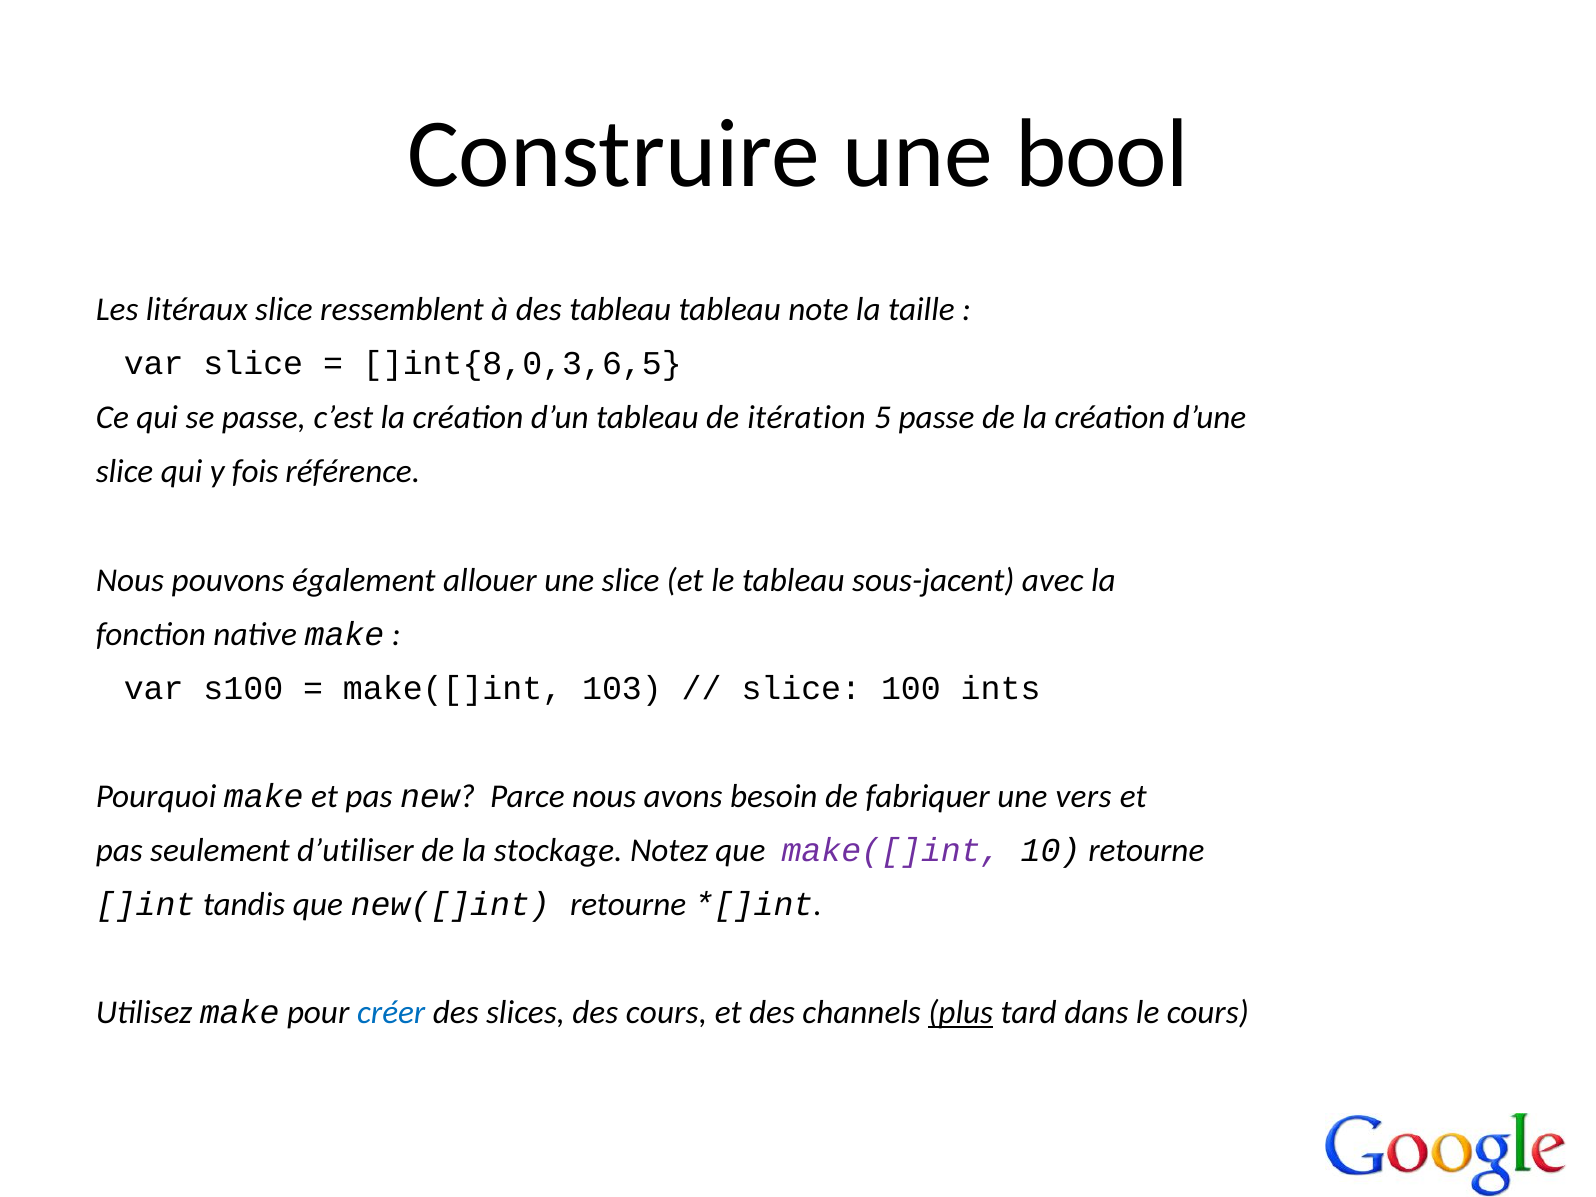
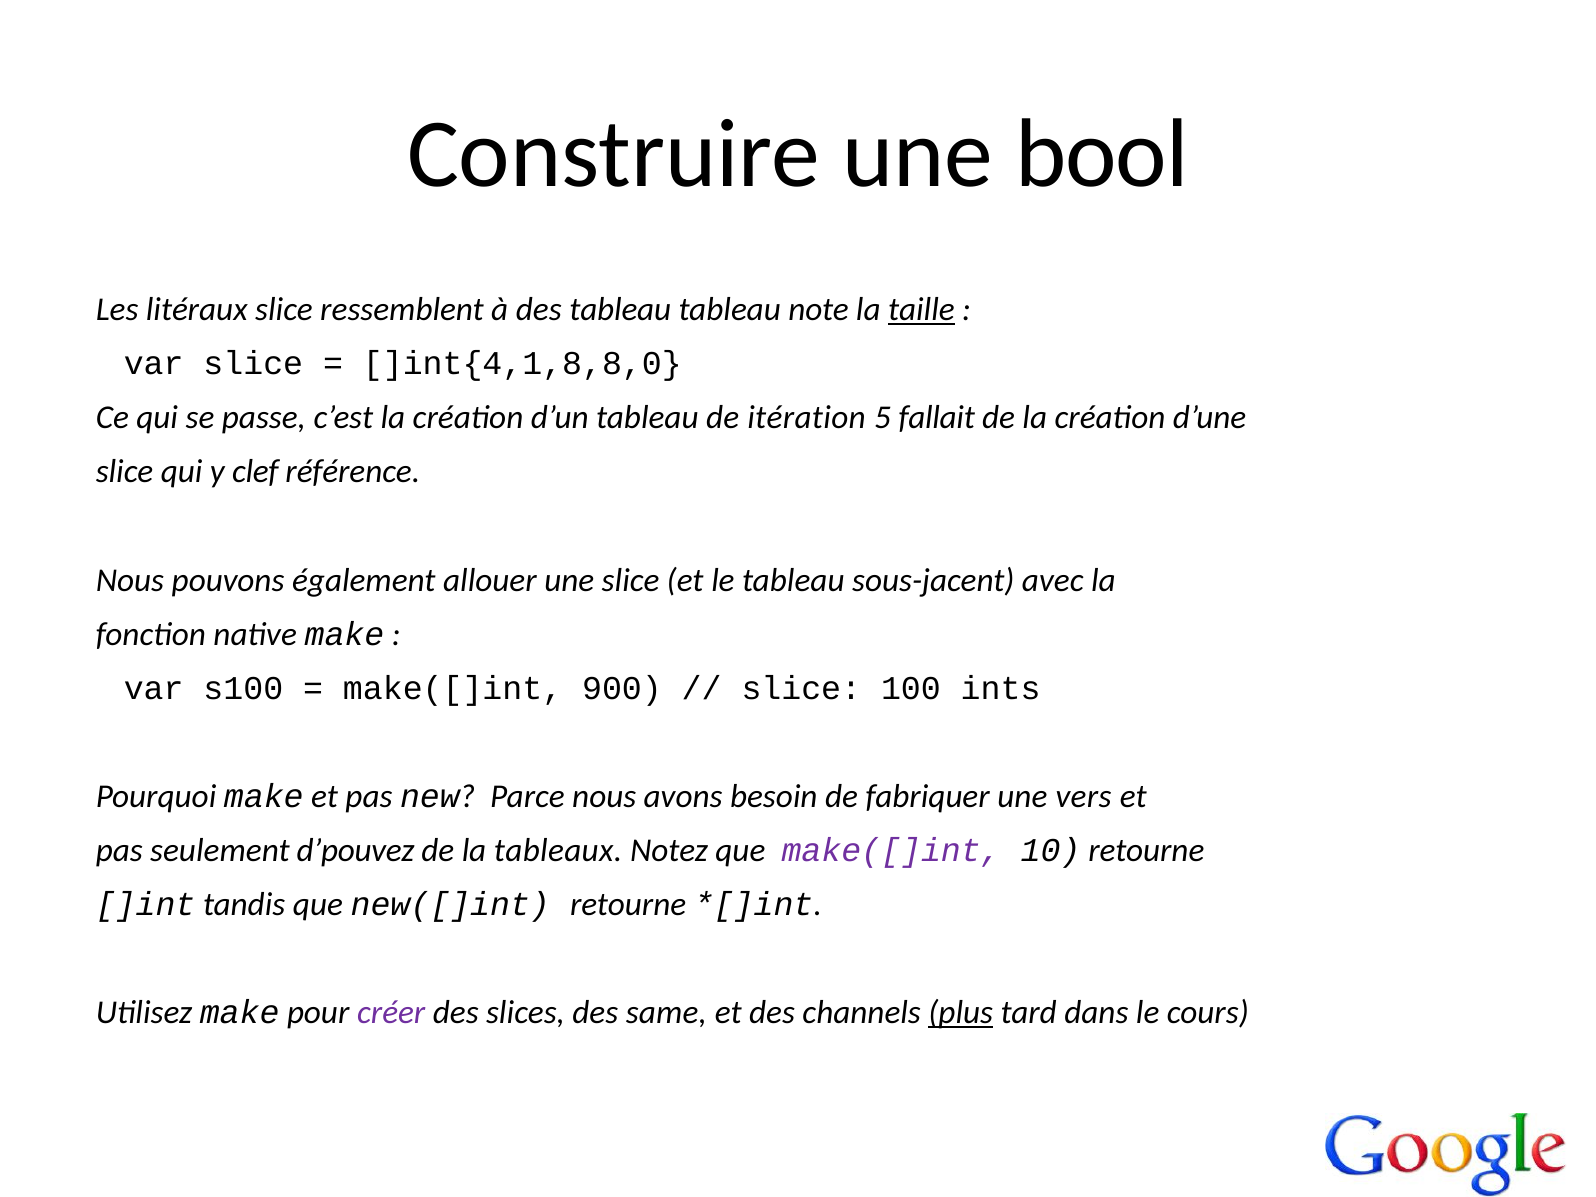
taille underline: none -> present
]int{8,0,3,6,5: ]int{8,0,3,6,5 -> ]int{4,1,8,8,0
5 passe: passe -> fallait
fois: fois -> clef
103: 103 -> 900
d’utiliser: d’utiliser -> d’pouvez
stockage: stockage -> tableaux
créer colour: blue -> purple
des cours: cours -> same
